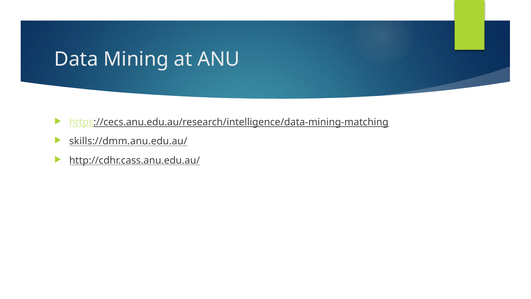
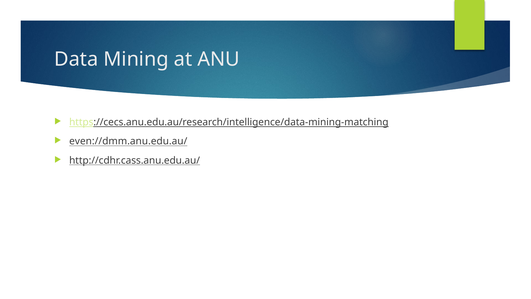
skills://dmm.anu.edu.au/: skills://dmm.anu.edu.au/ -> even://dmm.anu.edu.au/
